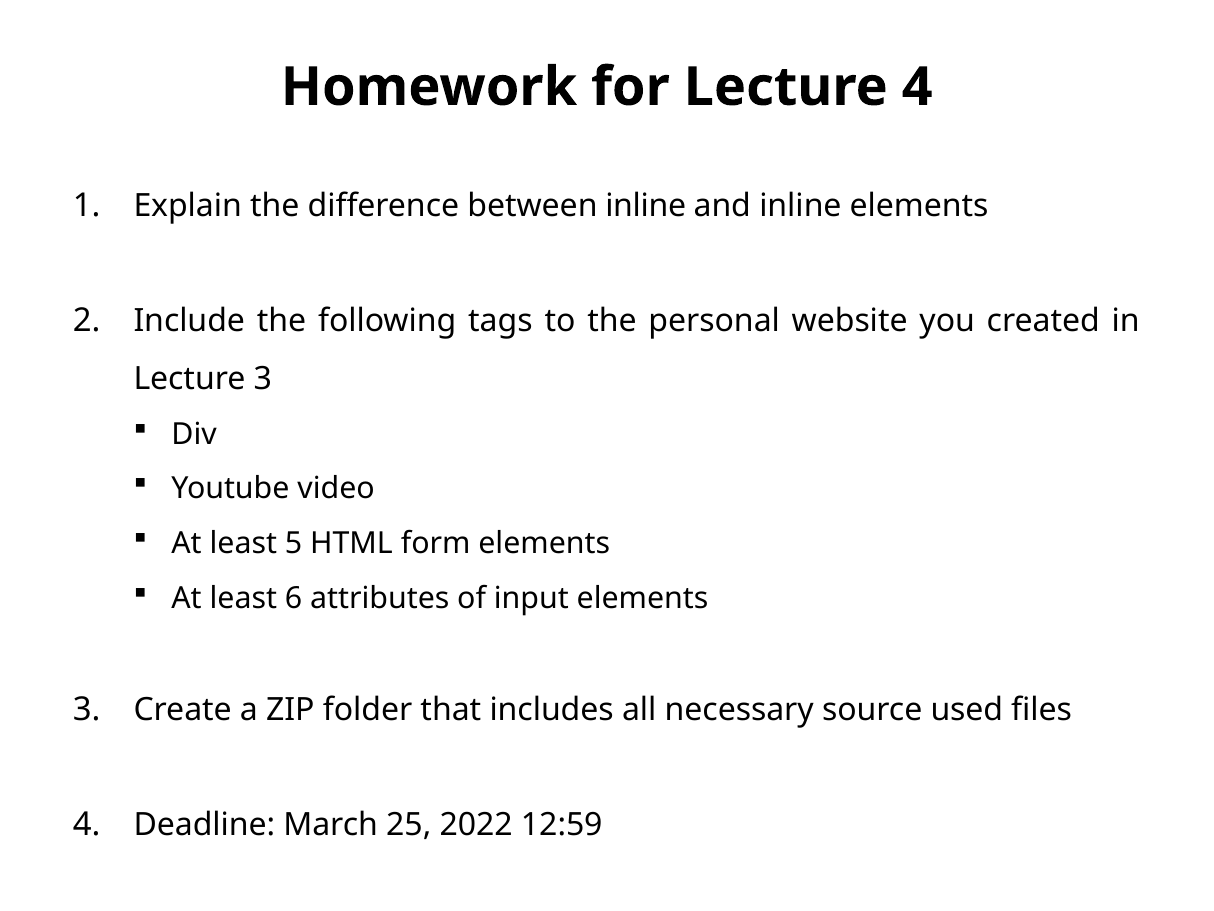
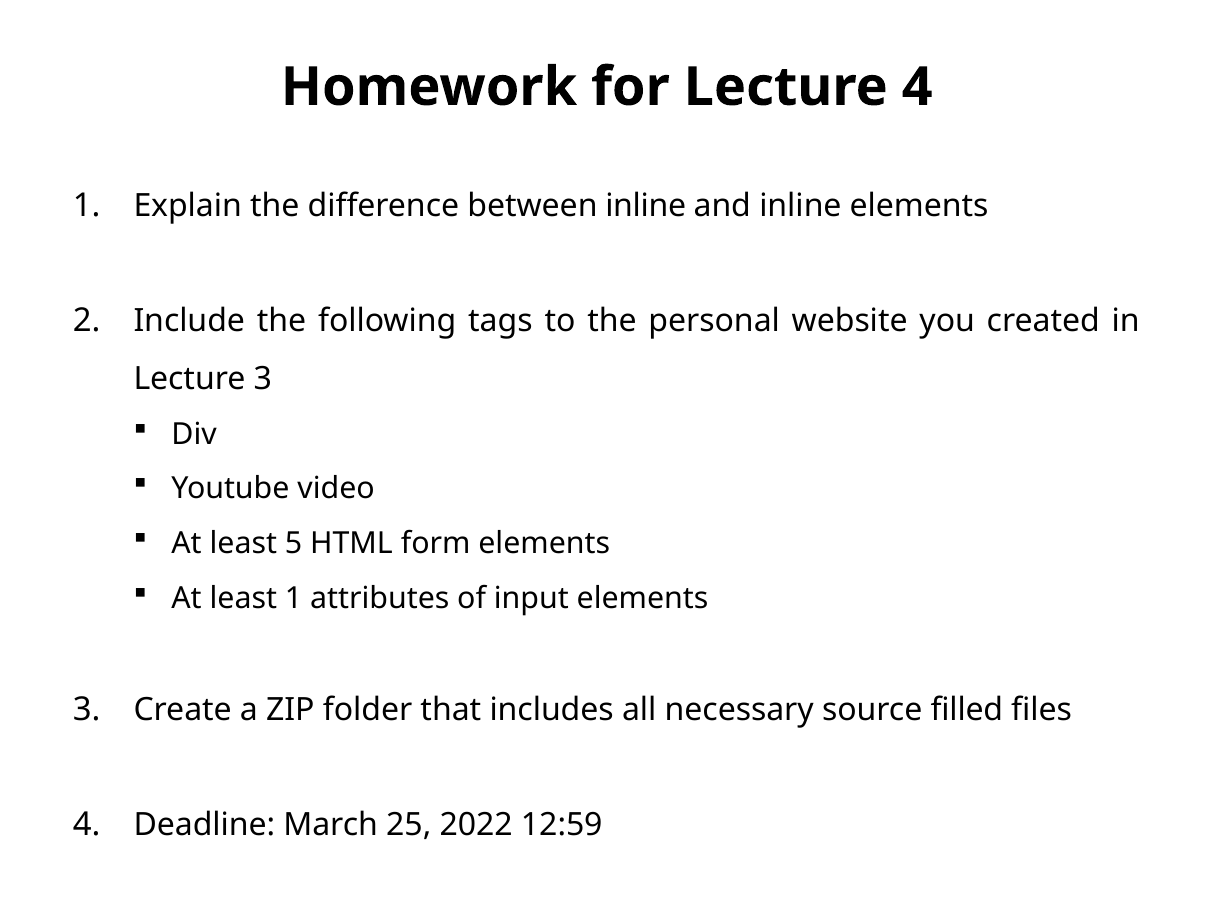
least 6: 6 -> 1
used: used -> filled
